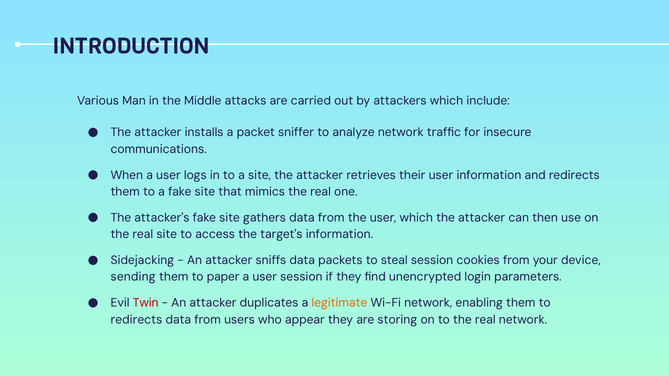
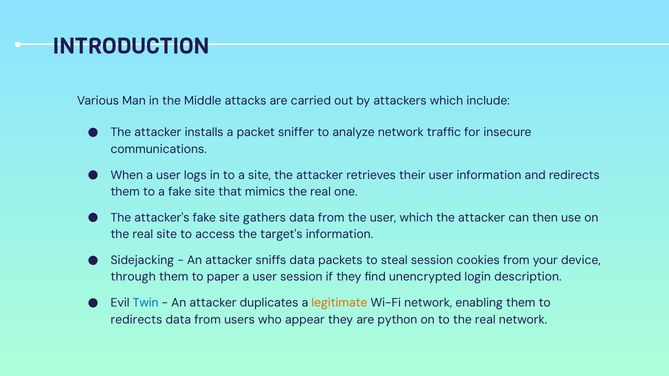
sending: sending -> through
parameters: parameters -> description
Twin colour: red -> blue
storing: storing -> python
